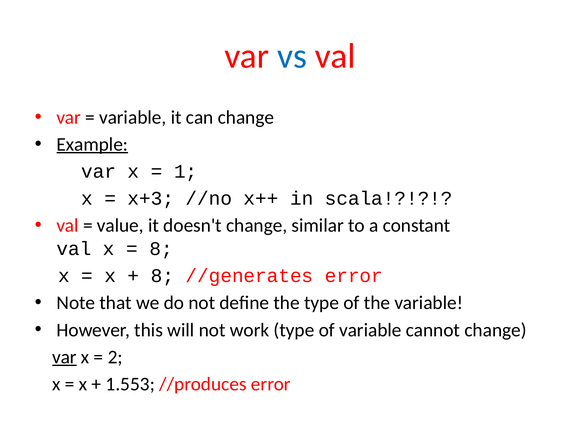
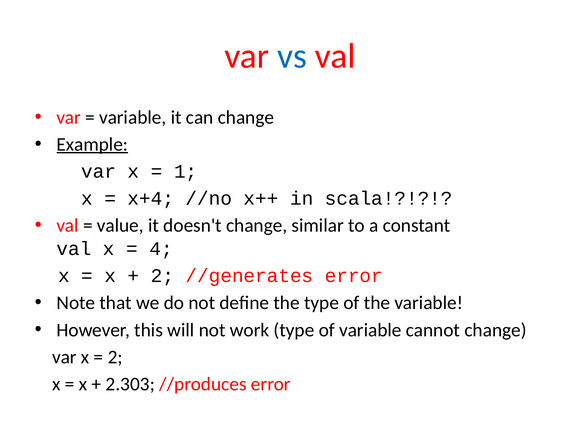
x+3: x+3 -> x+4
8 at (161, 249): 8 -> 4
8 at (162, 276): 8 -> 2
var at (64, 357) underline: present -> none
1.553: 1.553 -> 2.303
